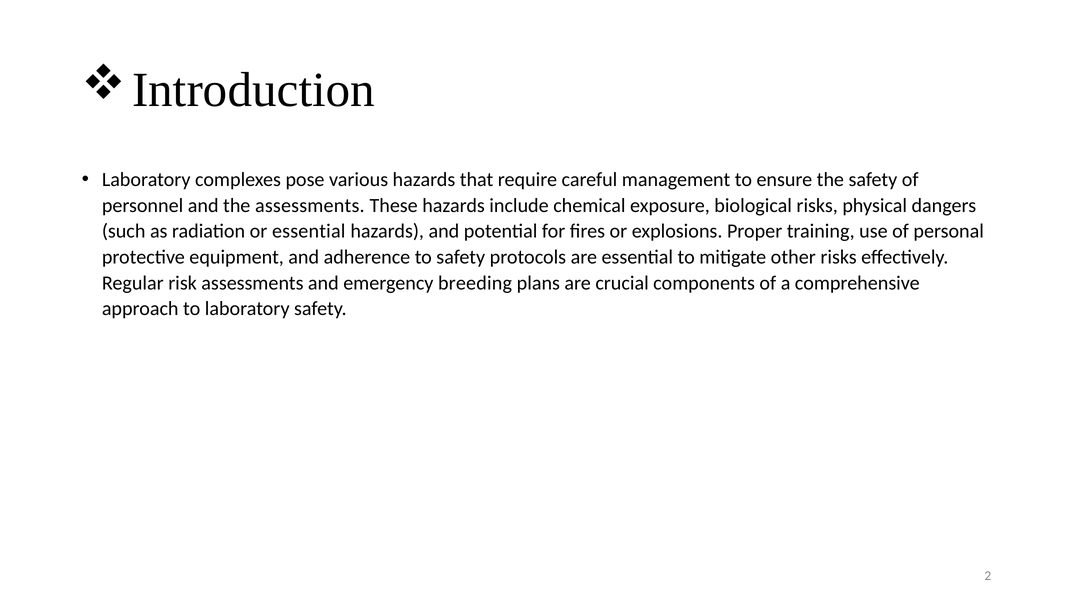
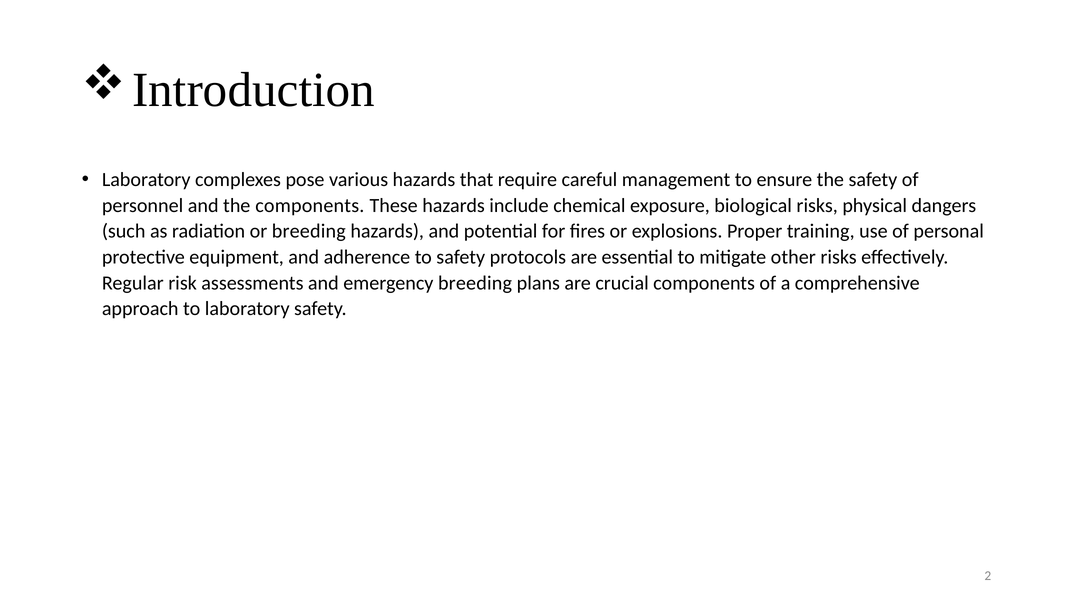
the assessments: assessments -> components
or essential: essential -> breeding
